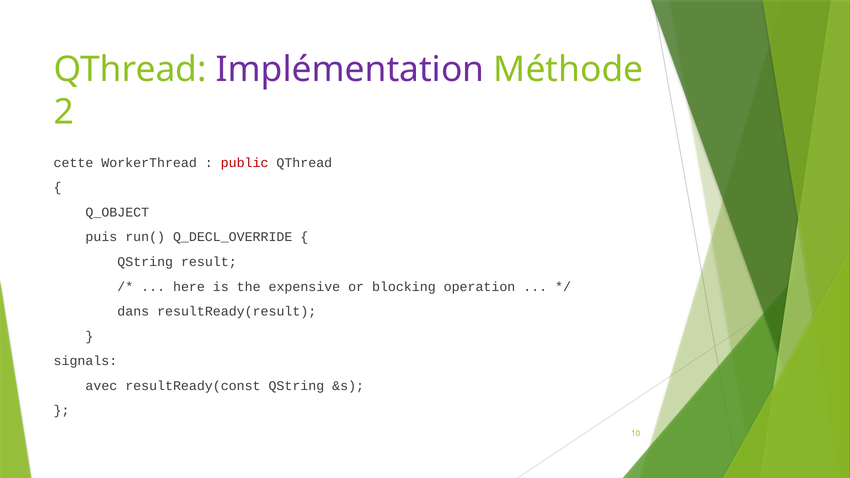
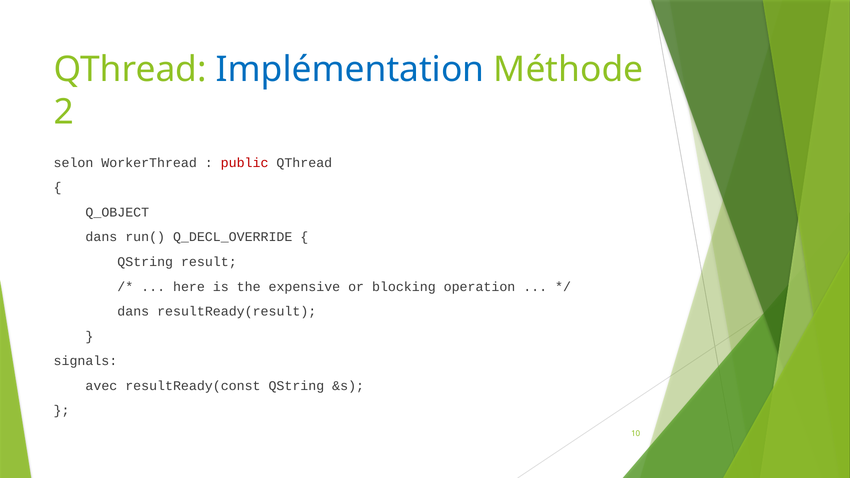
Implémentation colour: purple -> blue
cette: cette -> selon
puis at (101, 237): puis -> dans
